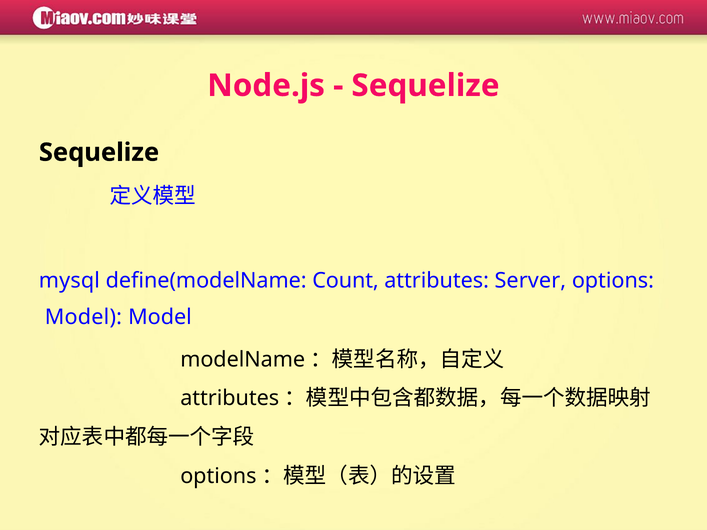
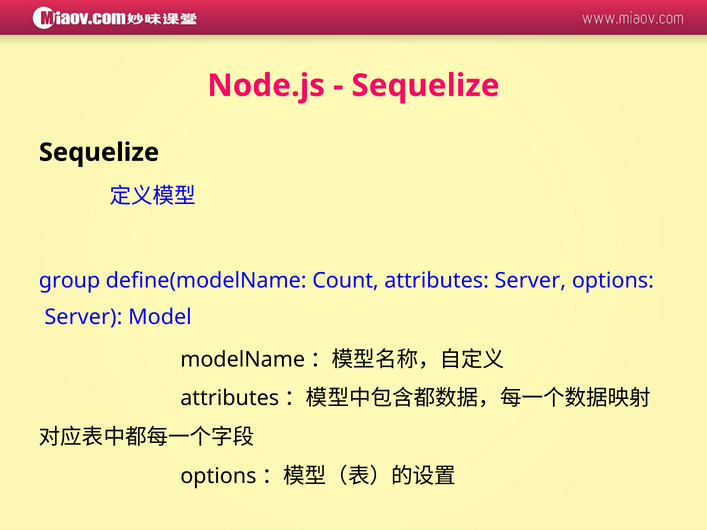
mysql: mysql -> group
Model at (83, 317): Model -> Server
